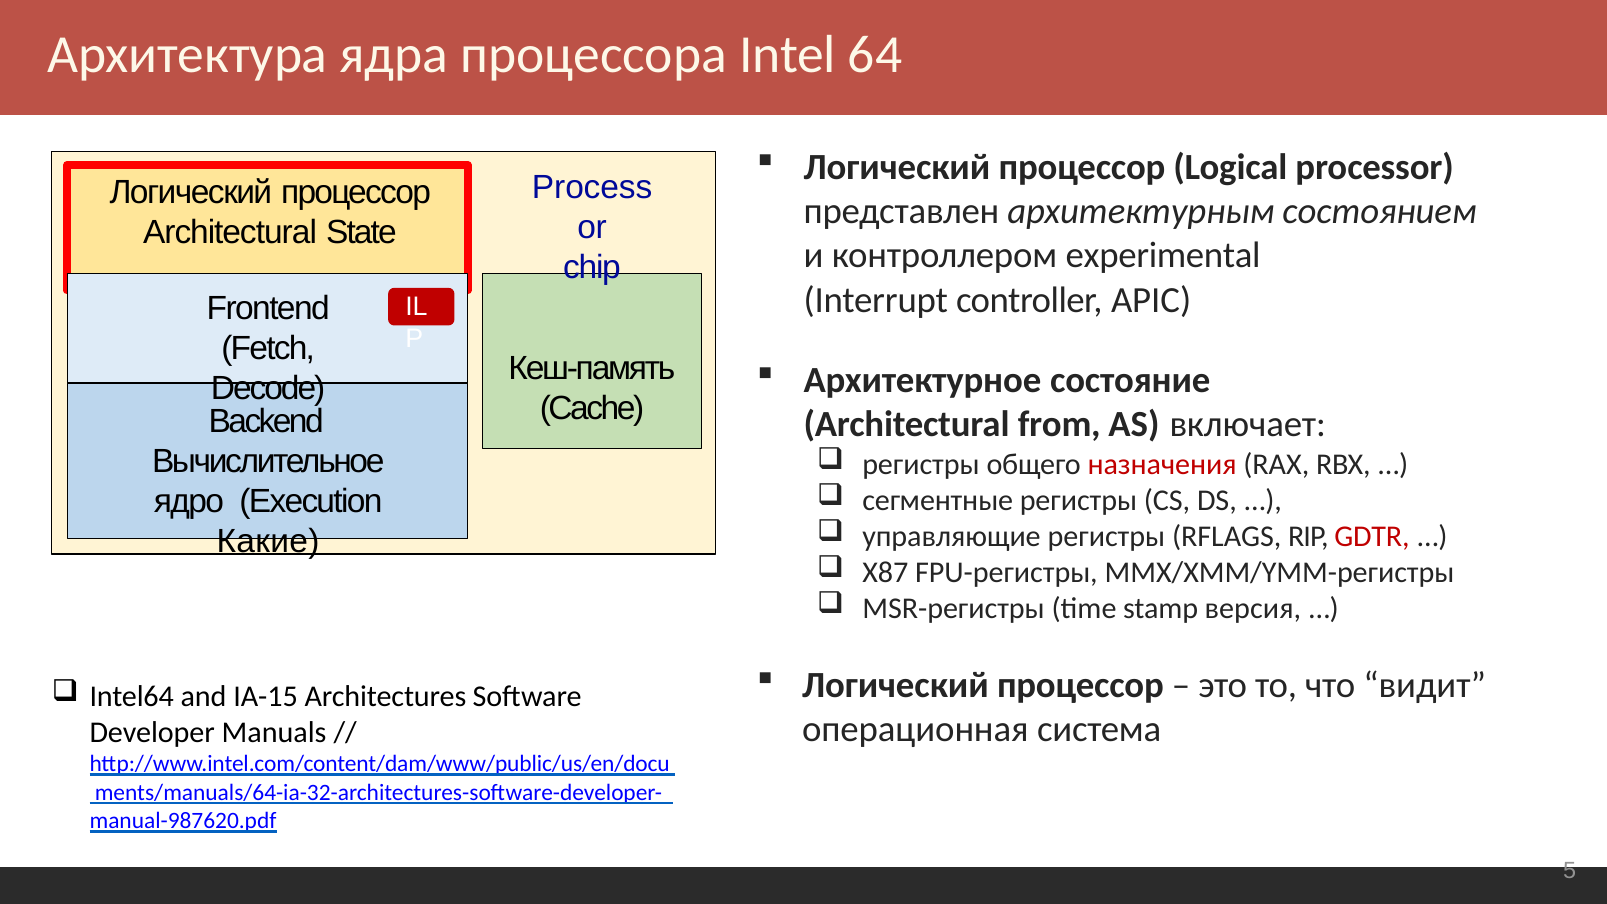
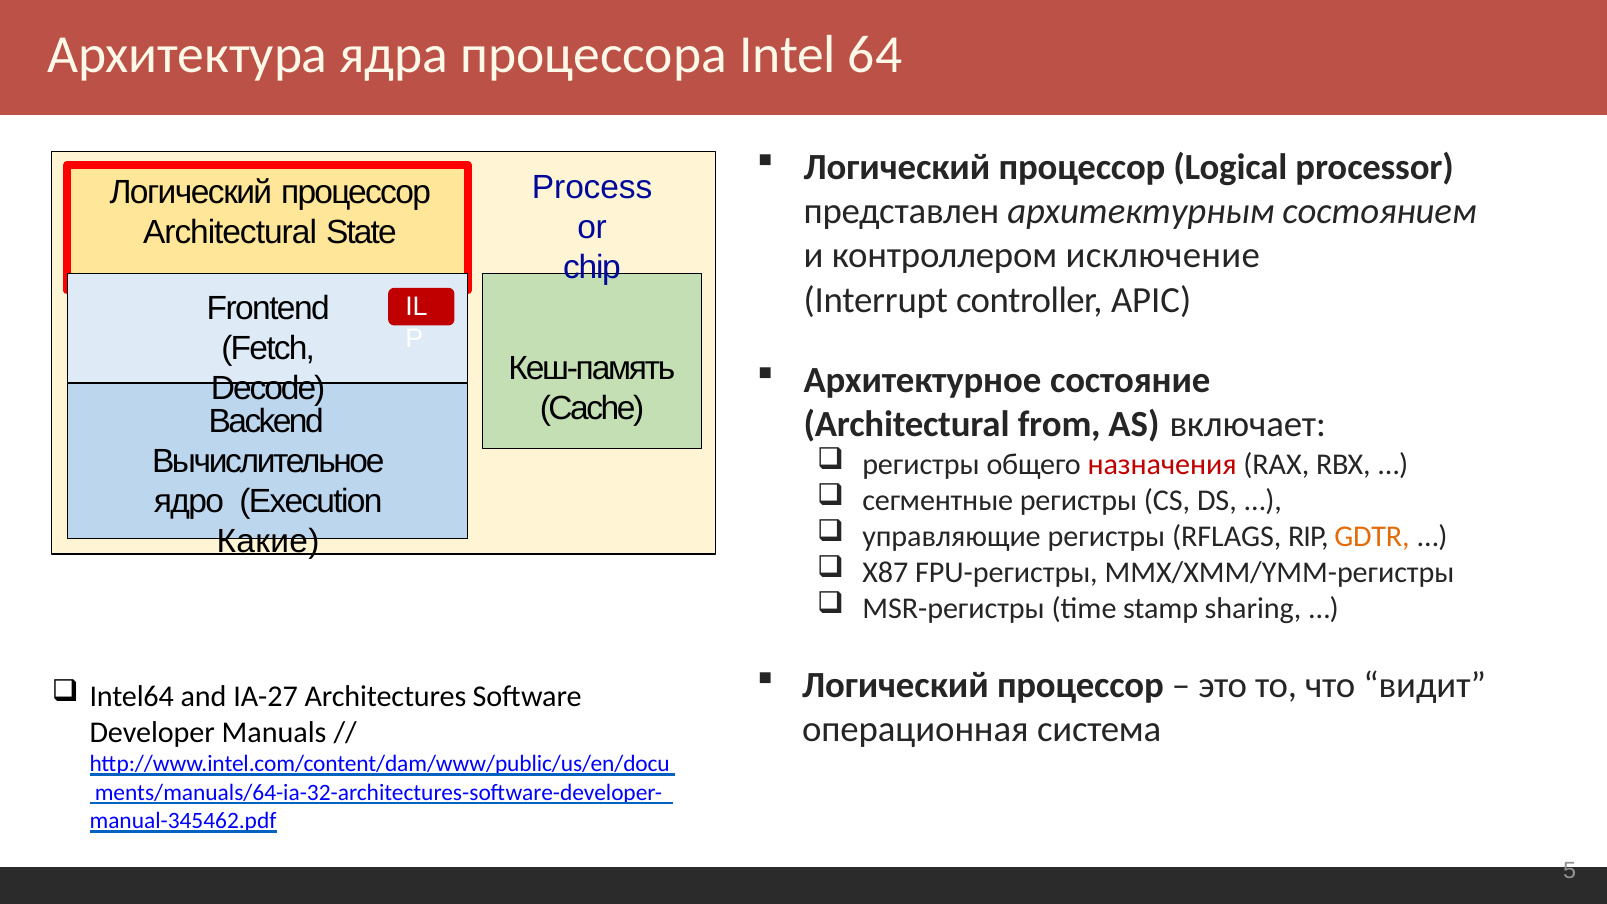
experimental: experimental -> исключение
GDTR colour: red -> orange
версия: версия -> sharing
IA-15: IA-15 -> IA-27
manual-987620.pdf: manual-987620.pdf -> manual-345462.pdf
